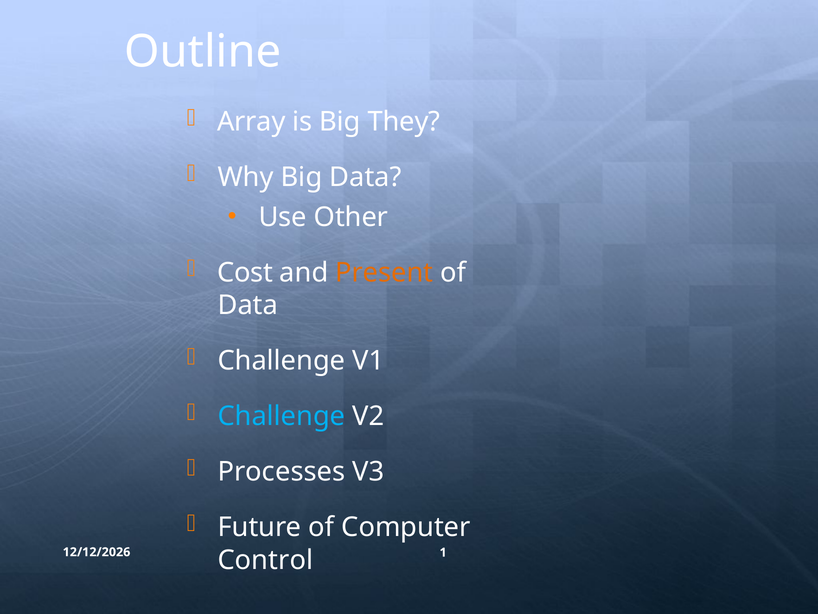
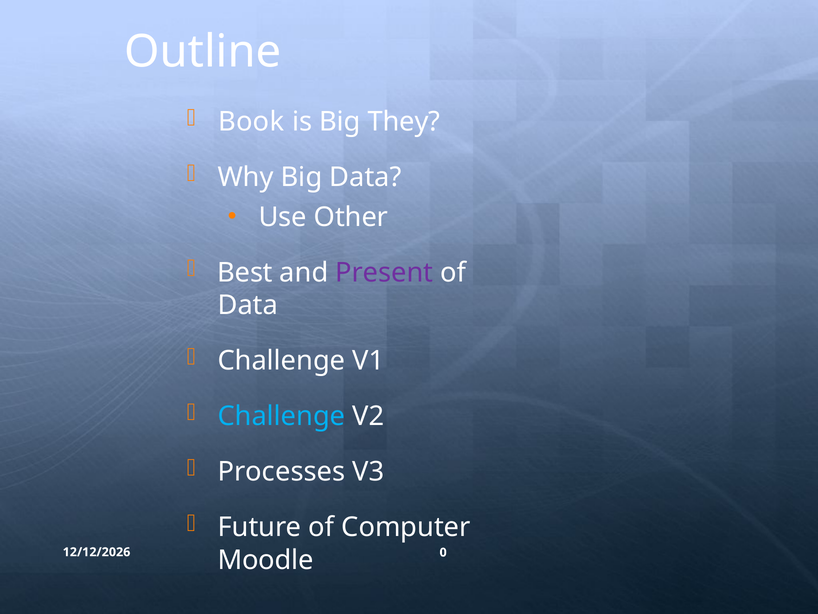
Array: Array -> Book
Cost: Cost -> Best
Present colour: orange -> purple
1: 1 -> 0
Control: Control -> Moodle
